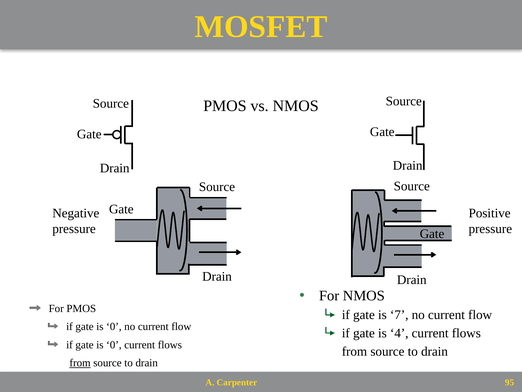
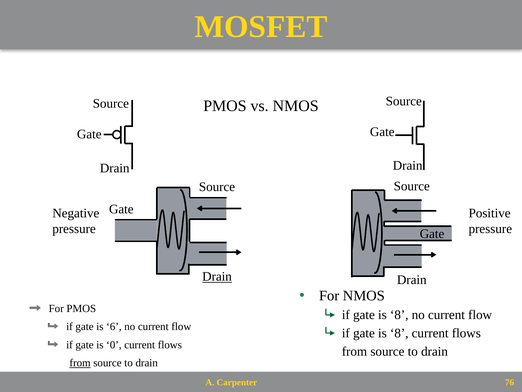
Drain at (217, 276) underline: none -> present
7 at (399, 314): 7 -> 8
0 at (114, 326): 0 -> 6
4 at (399, 333): 4 -> 8
95: 95 -> 76
